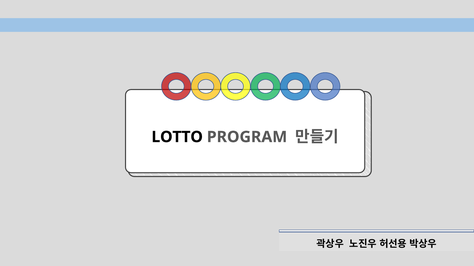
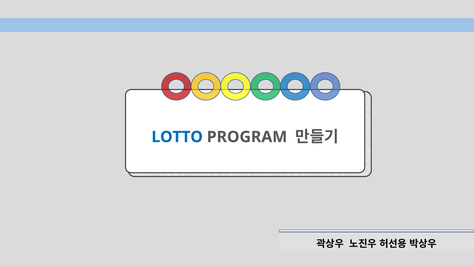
LOTTO colour: black -> blue
